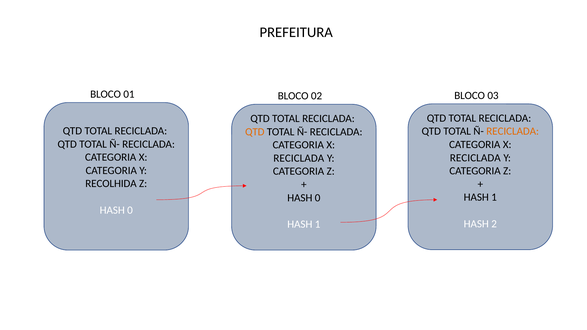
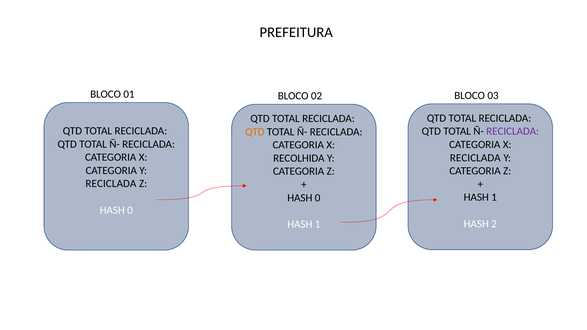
RECICLADA at (513, 131) colour: orange -> purple
RECICLADA at (299, 158): RECICLADA -> RECOLHIDA
RECOLHIDA at (111, 184): RECOLHIDA -> RECICLADA
